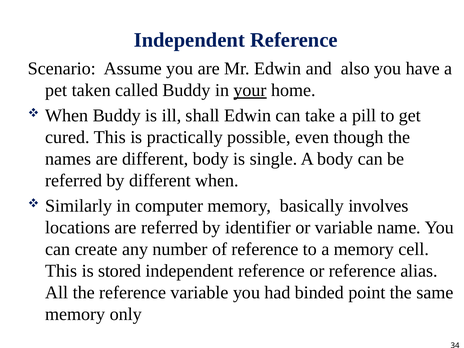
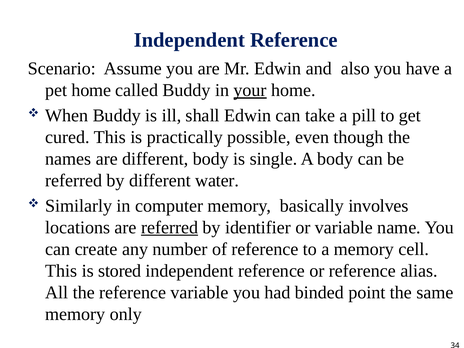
pet taken: taken -> home
different when: when -> water
referred at (170, 227) underline: none -> present
